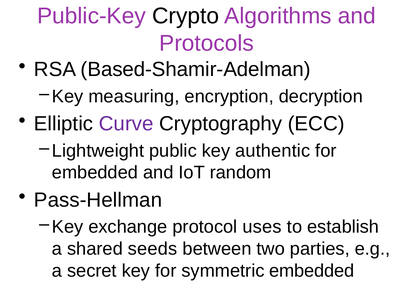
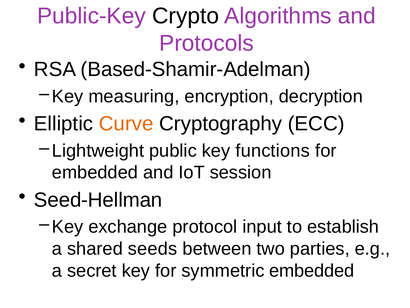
Curve colour: purple -> orange
authentic: authentic -> functions
random: random -> session
Pass-Hellman: Pass-Hellman -> Seed-Hellman
uses: uses -> input
